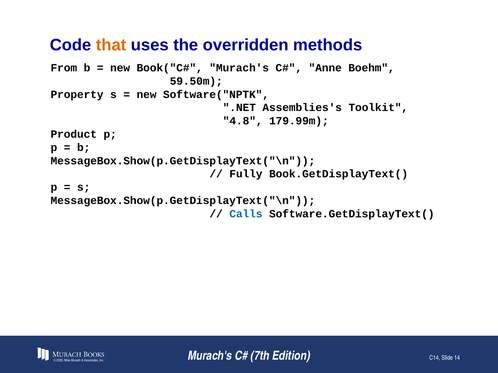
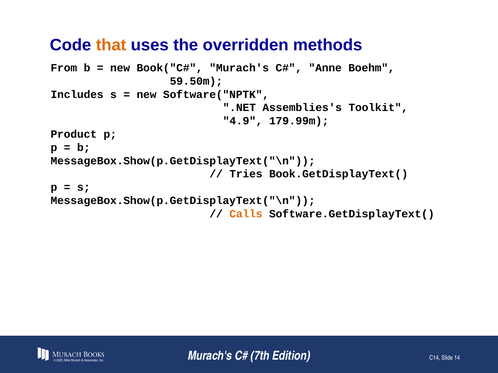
Property: Property -> Includes
4.8: 4.8 -> 4.9
Fully: Fully -> Tries
Calls colour: blue -> orange
